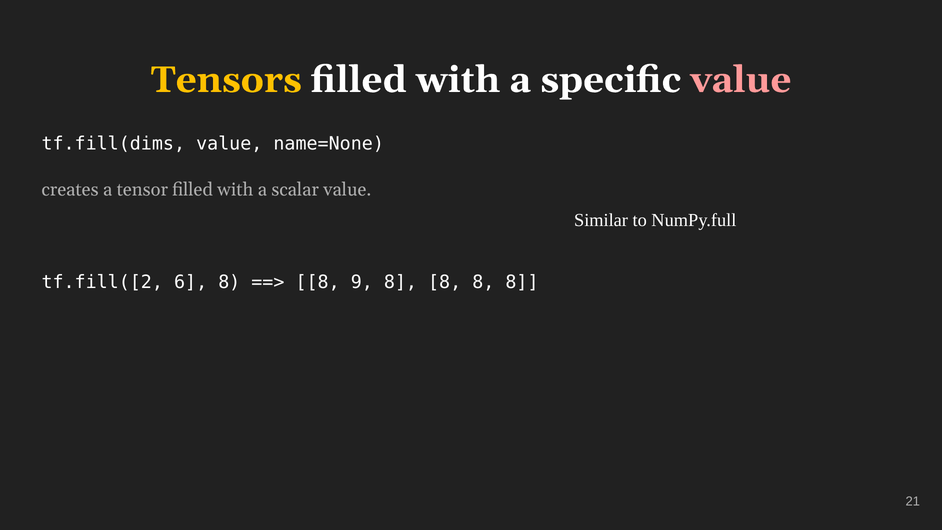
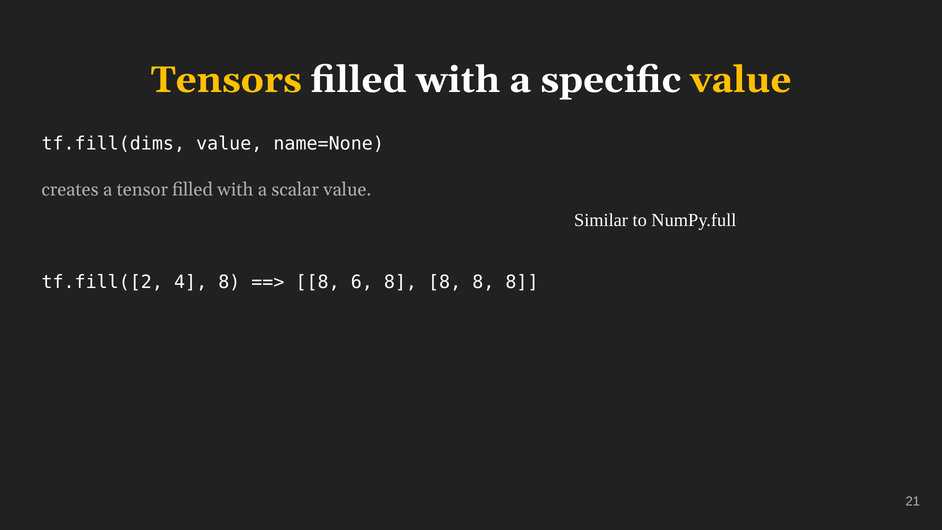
value at (741, 80) colour: pink -> yellow
6: 6 -> 4
9: 9 -> 6
